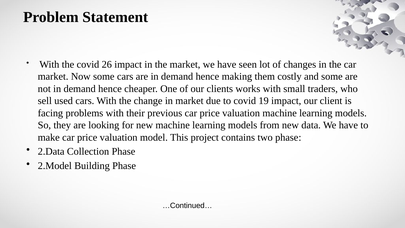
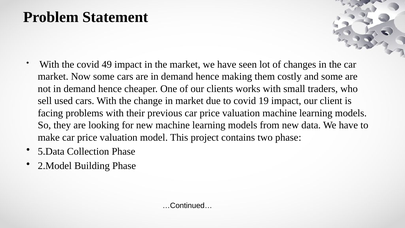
26: 26 -> 49
2.Data: 2.Data -> 5.Data
